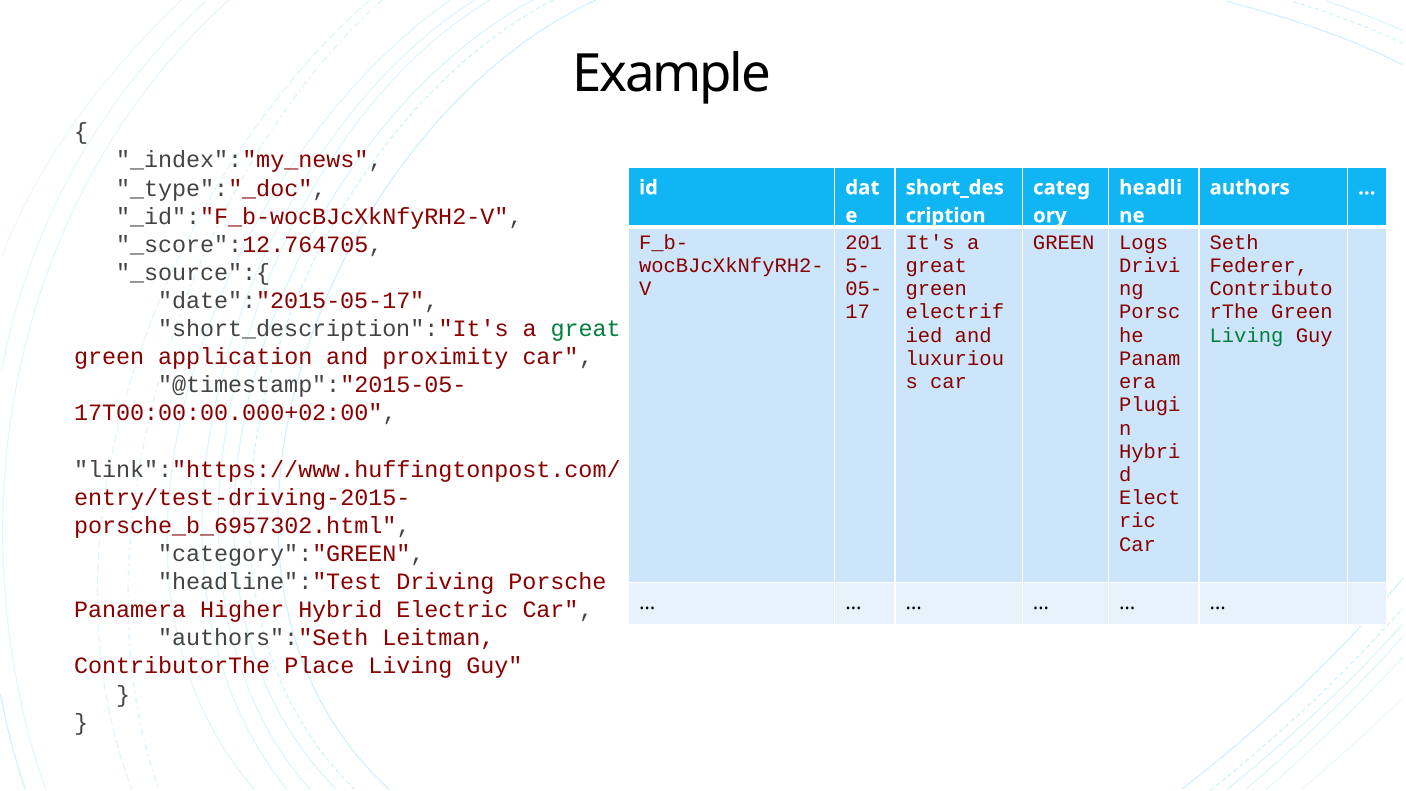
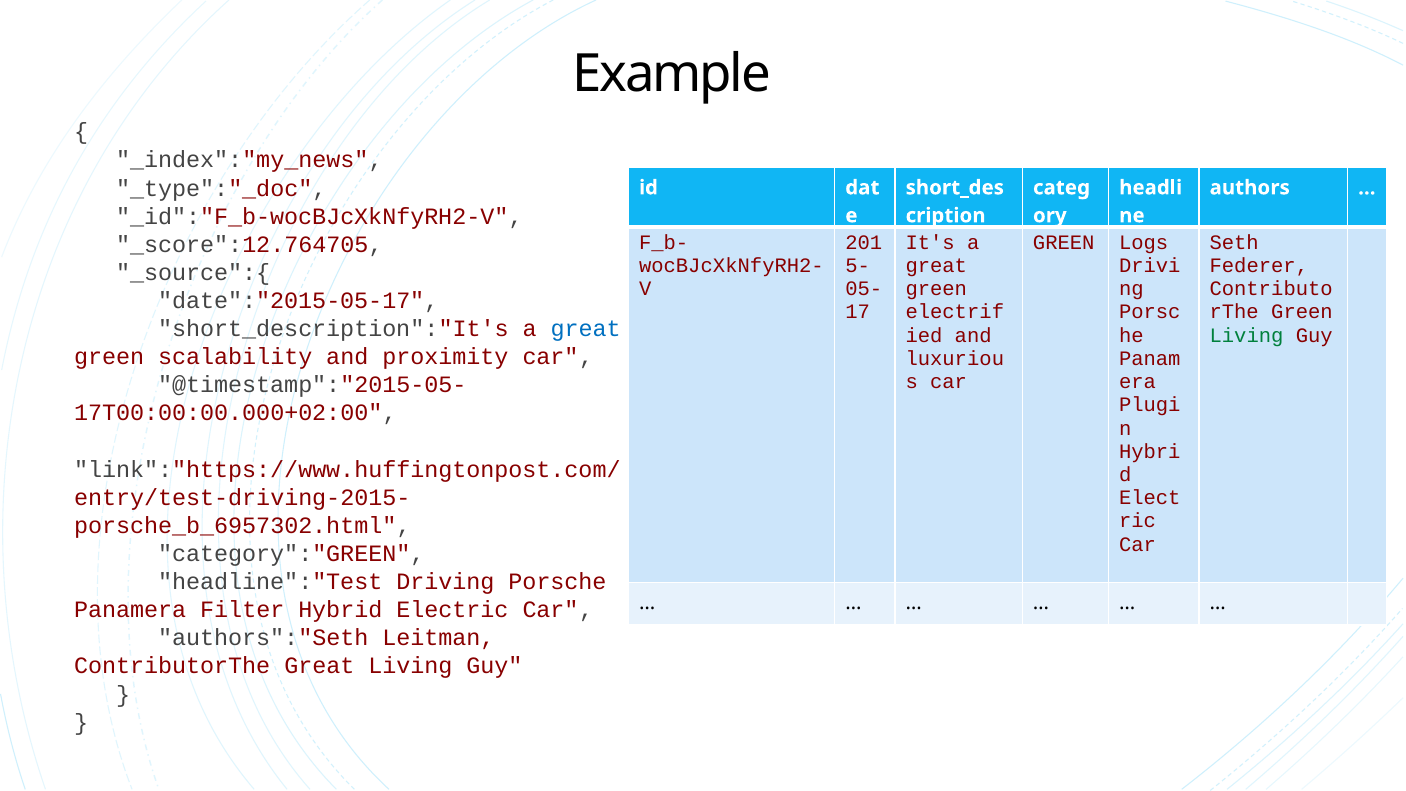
great at (586, 329) colour: green -> blue
application: application -> scalability
Higher: Higher -> Filter
ContributorThe Place: Place -> Great
